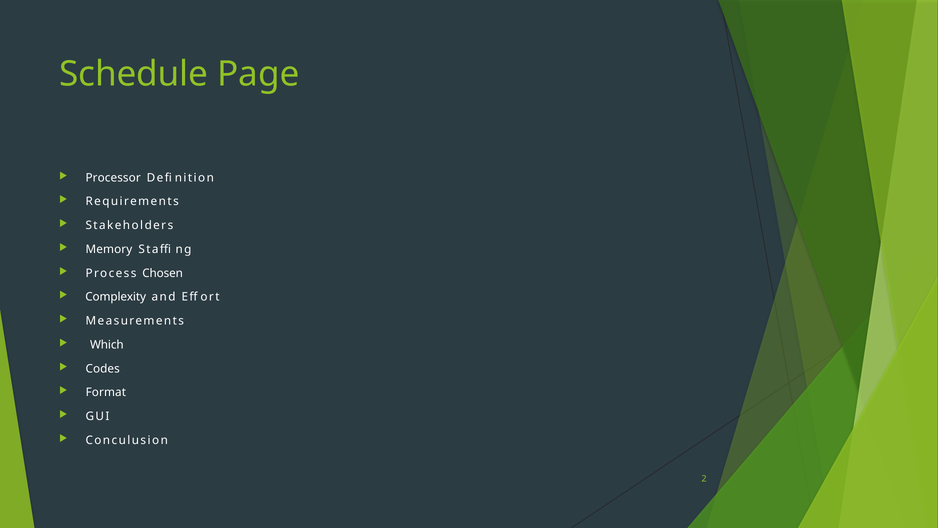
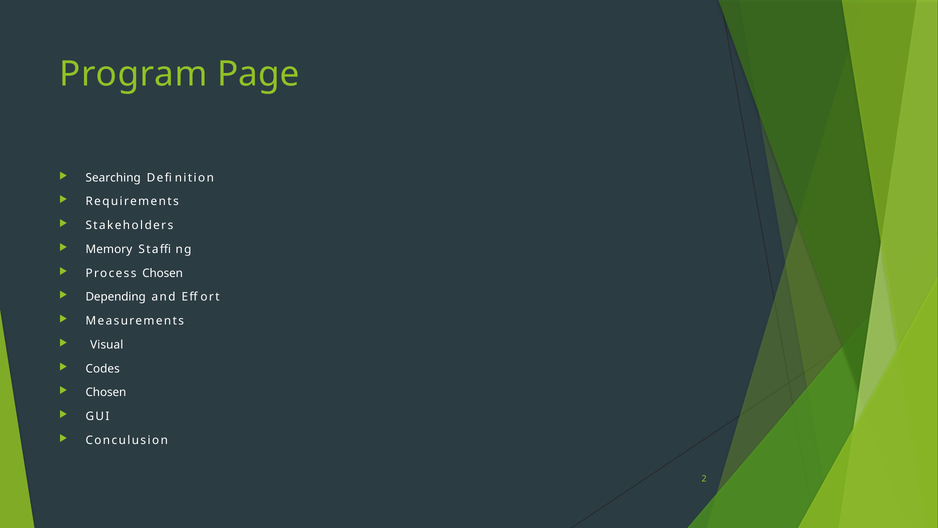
Schedule: Schedule -> Program
Processor: Processor -> Searching
Complexity: Complexity -> Depending
Which: Which -> Visual
Format at (106, 392): Format -> Chosen
